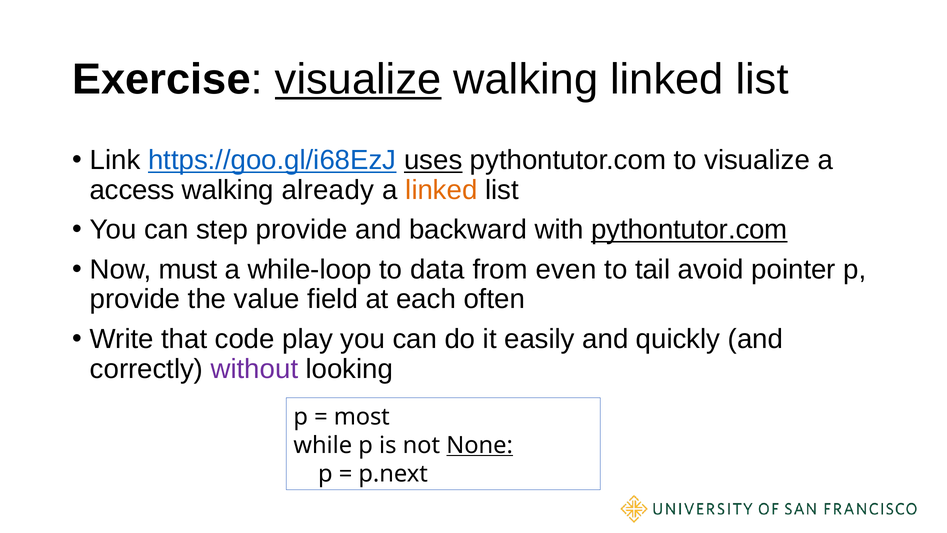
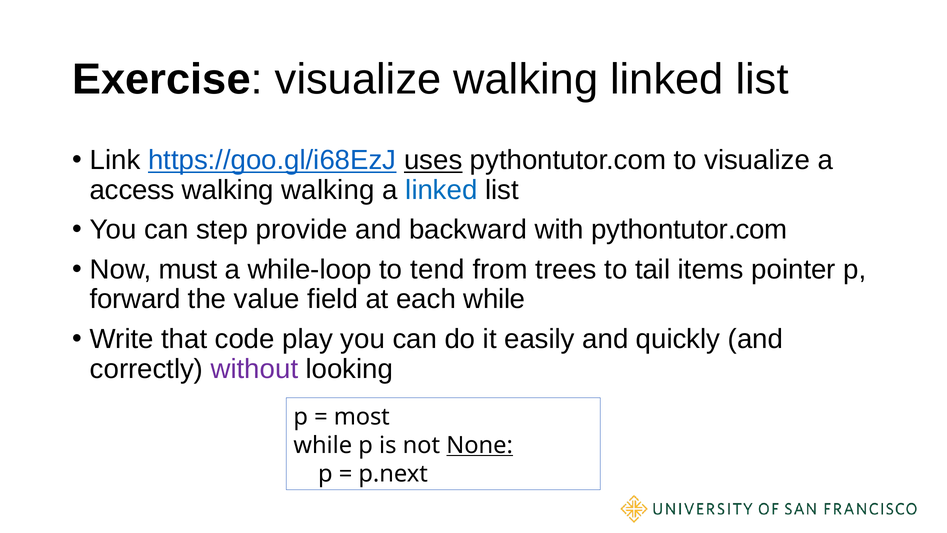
visualize at (358, 80) underline: present -> none
walking already: already -> walking
linked at (441, 190) colour: orange -> blue
pythontutor.com at (689, 230) underline: present -> none
data: data -> tend
even: even -> trees
avoid: avoid -> items
provide at (135, 299): provide -> forward
each often: often -> while
